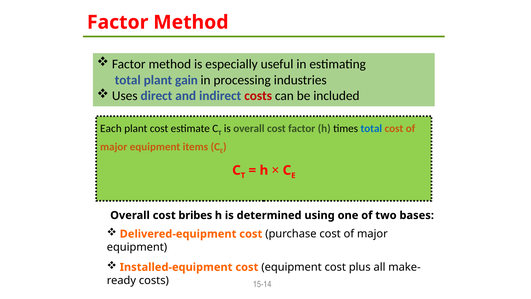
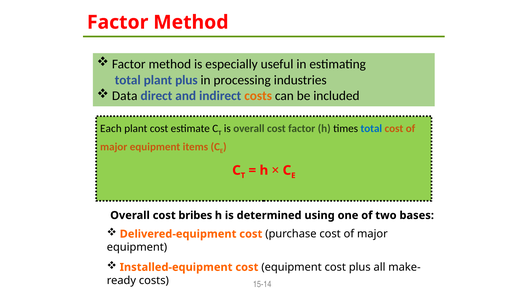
plant gain: gain -> plus
Uses: Uses -> Data
costs at (258, 96) colour: red -> orange
